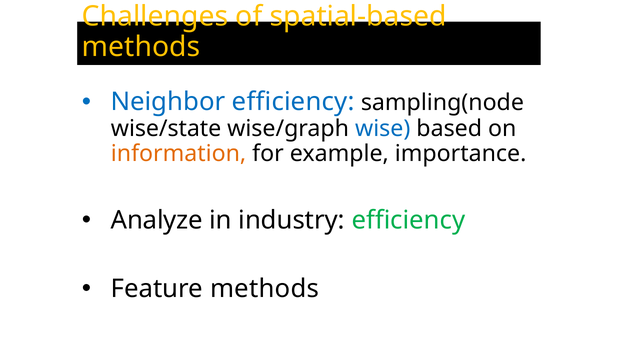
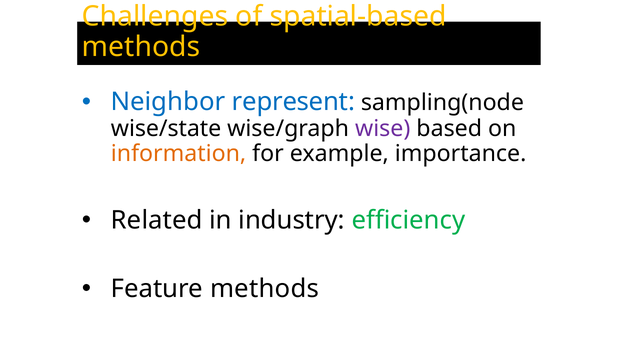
Neighbor efficiency: efficiency -> represent
wise colour: blue -> purple
Analyze: Analyze -> Related
